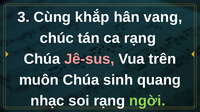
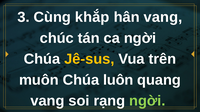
ca rạng: rạng -> ngời
Jê-sus colour: pink -> yellow
sinh: sinh -> luôn
nhạc at (47, 101): nhạc -> vang
